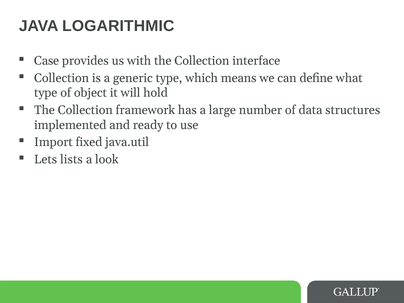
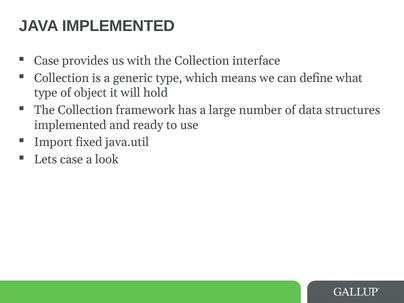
JAVA LOGARITHMIC: LOGARITHMIC -> IMPLEMENTED
Lets lists: lists -> case
